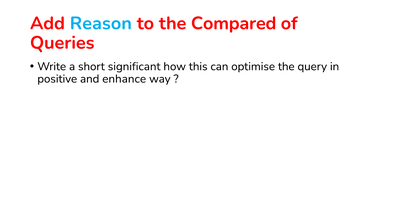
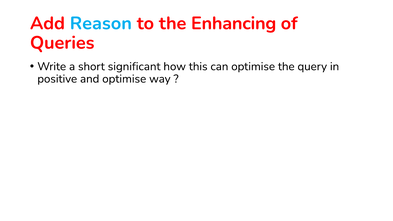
Compared: Compared -> Enhancing
and enhance: enhance -> optimise
